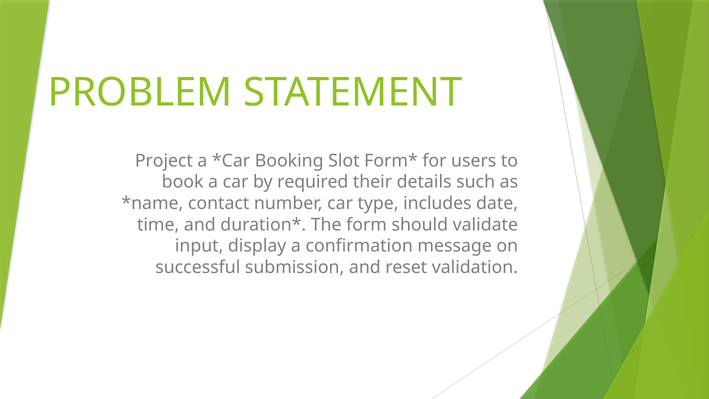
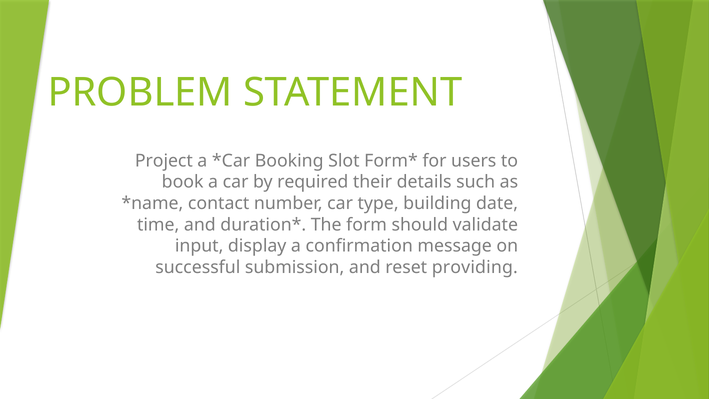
includes: includes -> building
validation: validation -> providing
